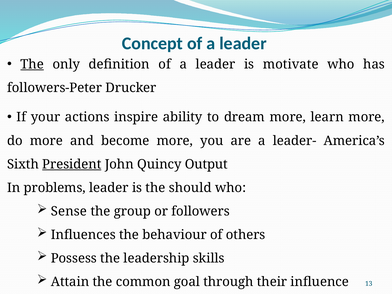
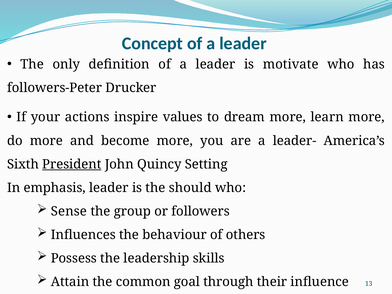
The at (32, 64) underline: present -> none
ability: ability -> values
Output: Output -> Setting
problems: problems -> emphasis
